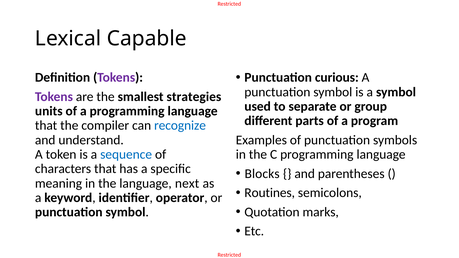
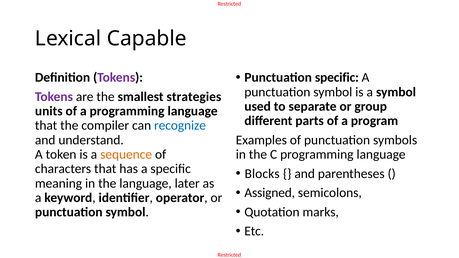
Punctuation curious: curious -> specific
sequence colour: blue -> orange
next: next -> later
Routines: Routines -> Assigned
